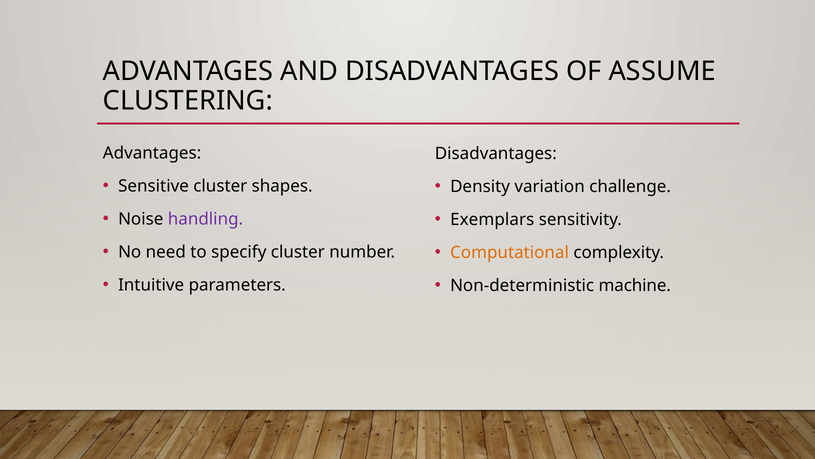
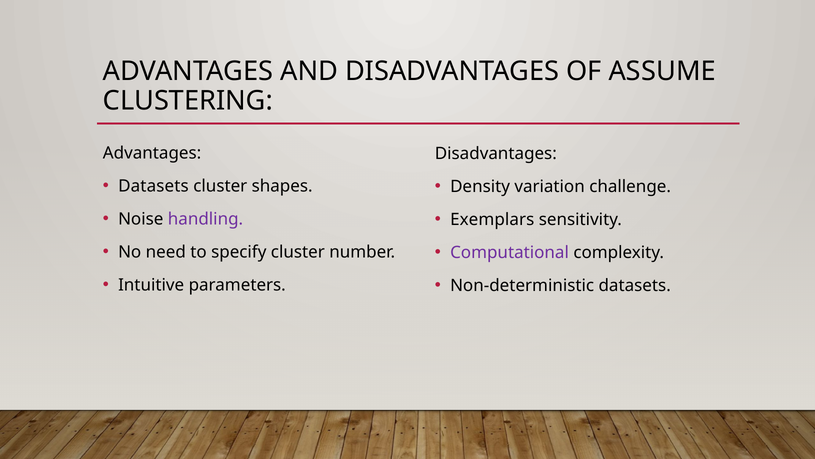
Sensitive at (154, 186): Sensitive -> Datasets
Computational colour: orange -> purple
Non-deterministic machine: machine -> datasets
